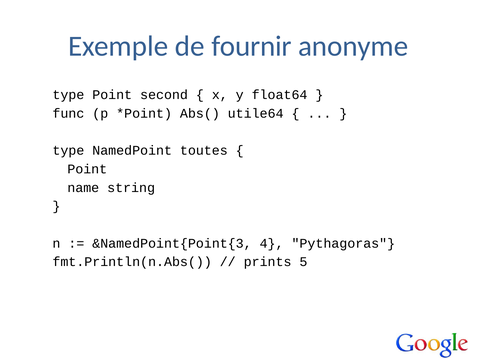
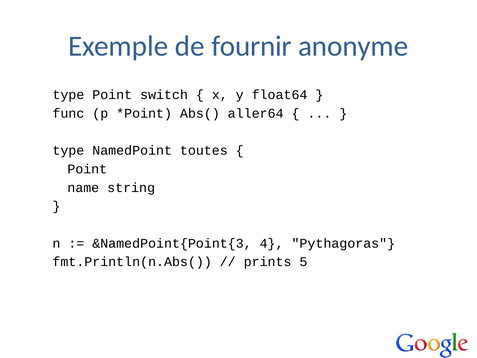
second: second -> switch
utile64: utile64 -> aller64
